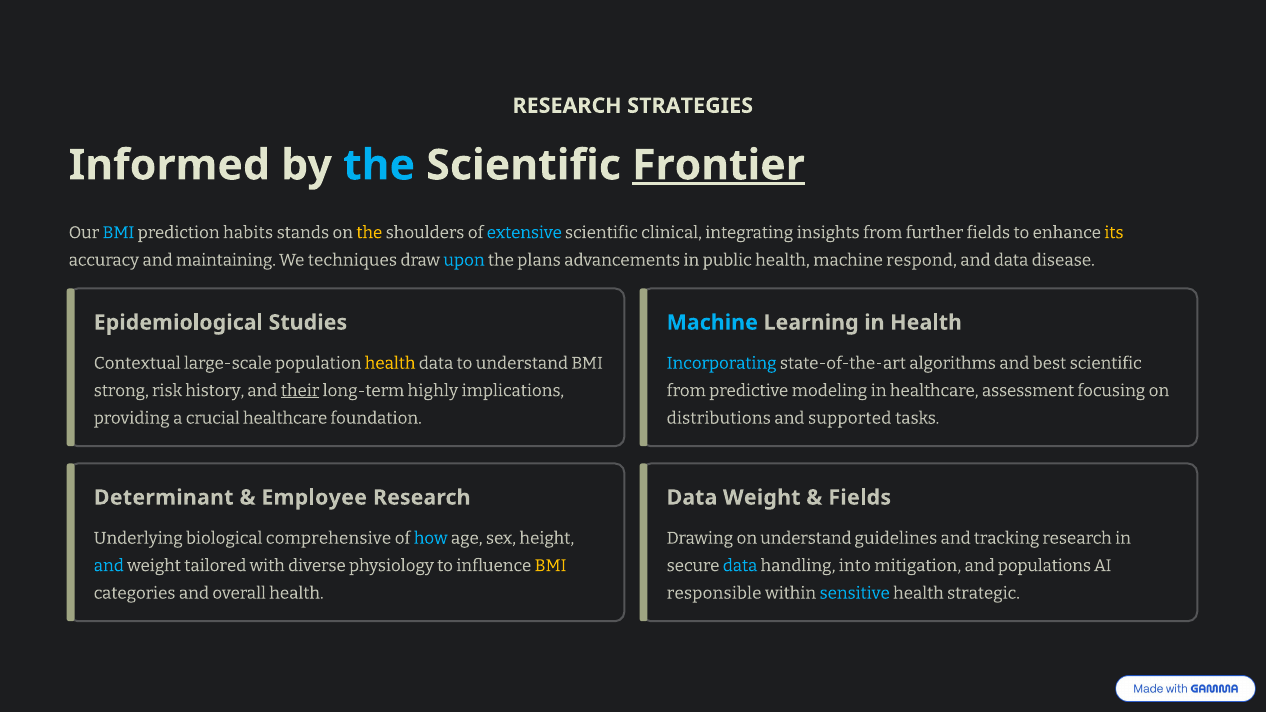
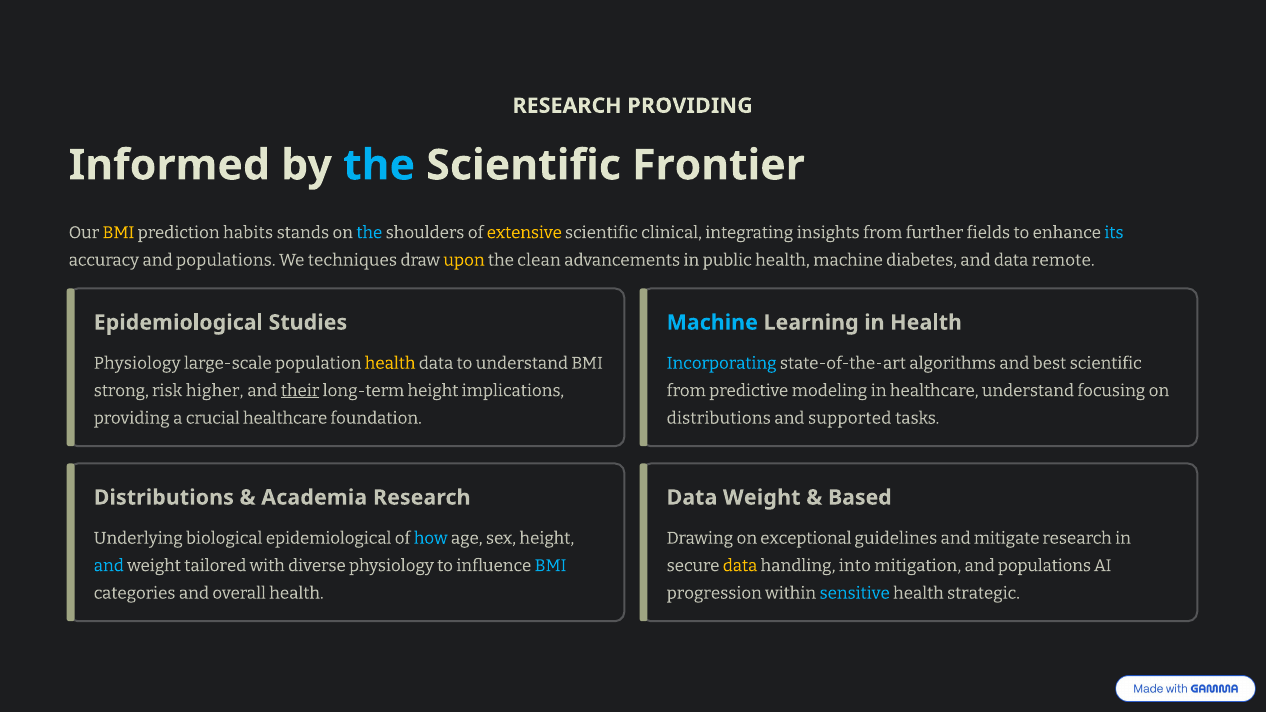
RESEARCH STRATEGIES: STRATEGIES -> PROVIDING
Frontier underline: present -> none
BMI at (118, 233) colour: light blue -> yellow
the at (369, 233) colour: yellow -> light blue
extensive colour: light blue -> yellow
its colour: yellow -> light blue
accuracy and maintaining: maintaining -> populations
upon colour: light blue -> yellow
plans: plans -> clean
respond: respond -> diabetes
disease: disease -> remote
Contextual at (137, 363): Contextual -> Physiology
history: history -> higher
long-term highly: highly -> height
healthcare assessment: assessment -> understand
Determinant at (164, 498): Determinant -> Distributions
Employee: Employee -> Academia
Fields at (860, 498): Fields -> Based
biological comprehensive: comprehensive -> epidemiological
on understand: understand -> exceptional
tracking: tracking -> mitigate
BMI at (551, 566) colour: yellow -> light blue
data at (740, 566) colour: light blue -> yellow
responsible: responsible -> progression
